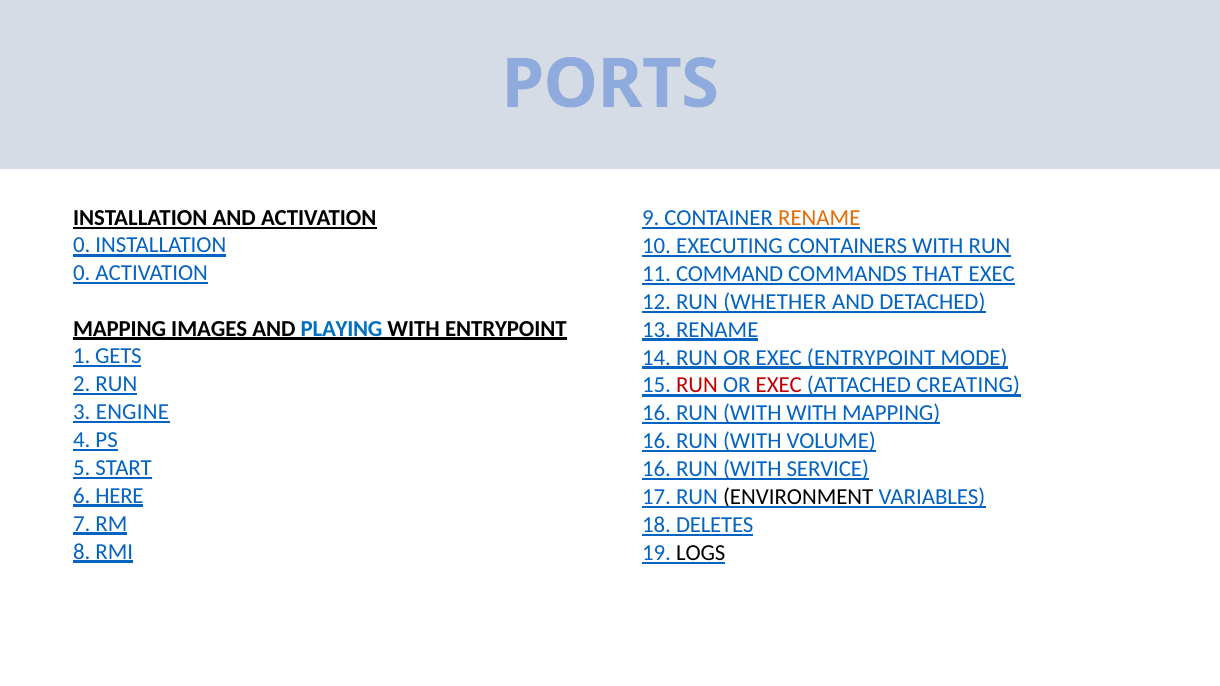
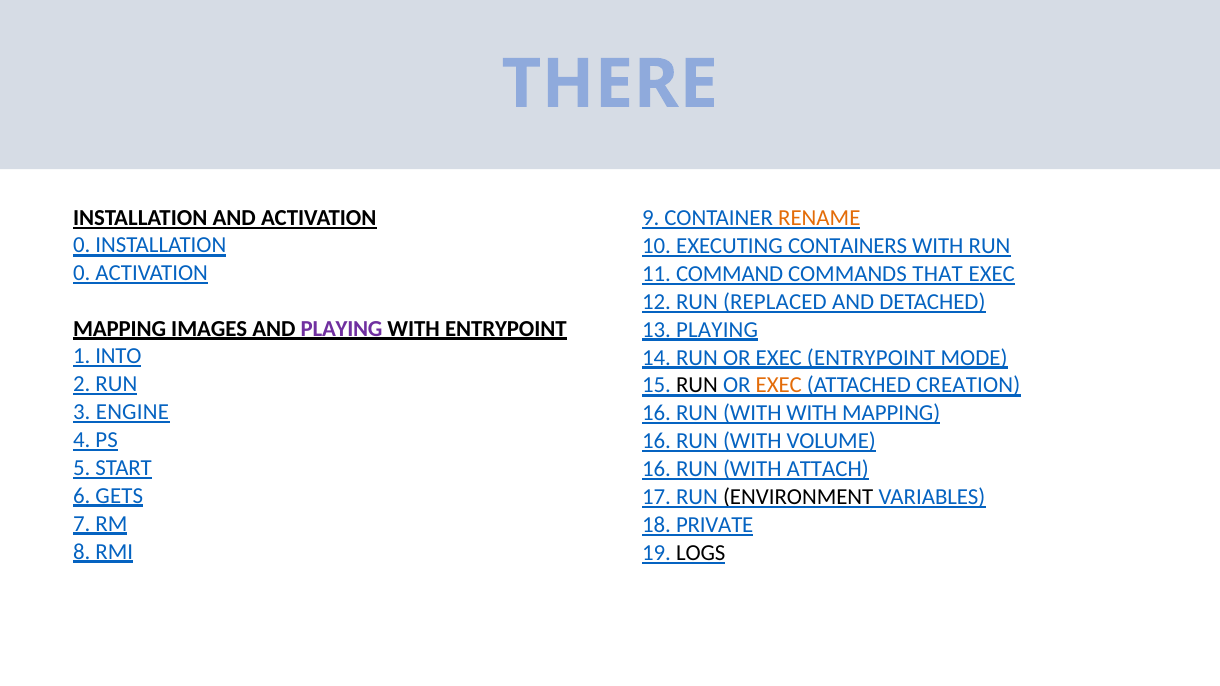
PORTS: PORTS -> THERE
WHETHER: WHETHER -> REPLACED
PLAYING at (342, 329) colour: blue -> purple
13 RENAME: RENAME -> PLAYING
GETS: GETS -> INTO
RUN at (697, 386) colour: red -> black
EXEC at (779, 386) colour: red -> orange
CREATING: CREATING -> CREATION
SERVICE: SERVICE -> ATTACH
HERE: HERE -> GETS
DELETES: DELETES -> PRIVATE
